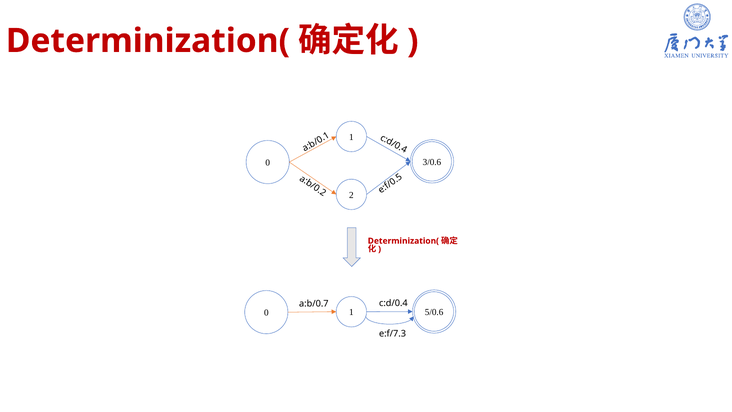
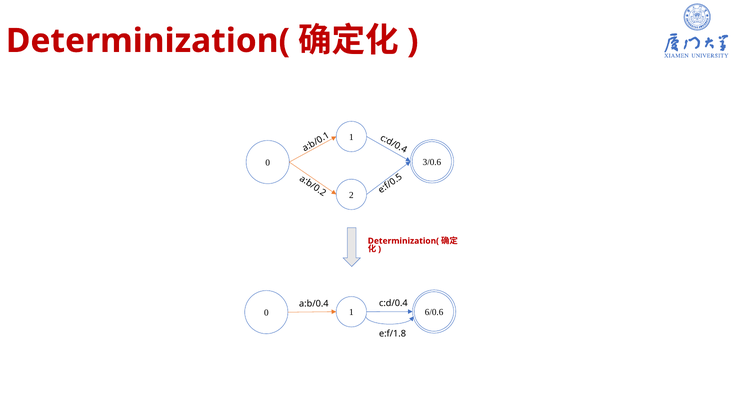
a:b/0.7: a:b/0.7 -> a:b/0.4
5/0.6: 5/0.6 -> 6/0.6
e:f/7.3: e:f/7.3 -> e:f/1.8
